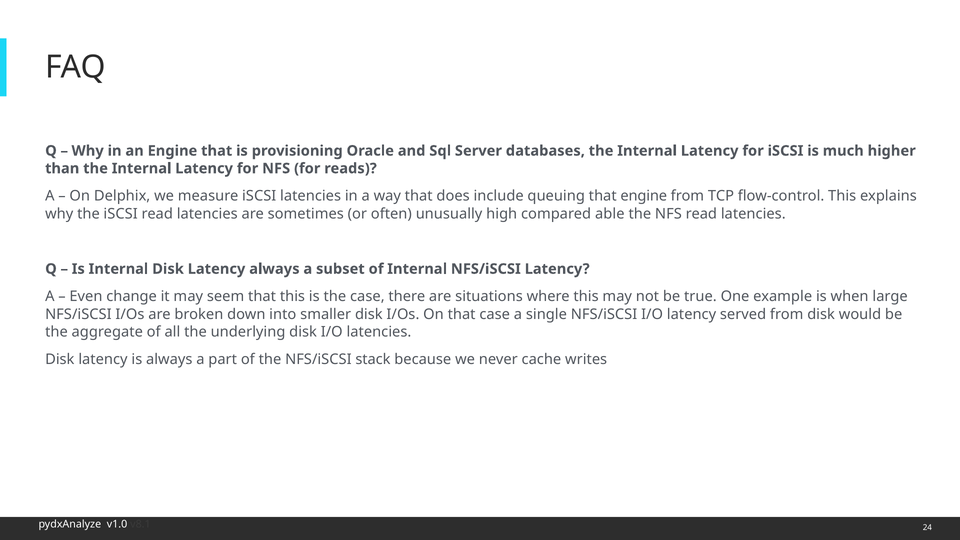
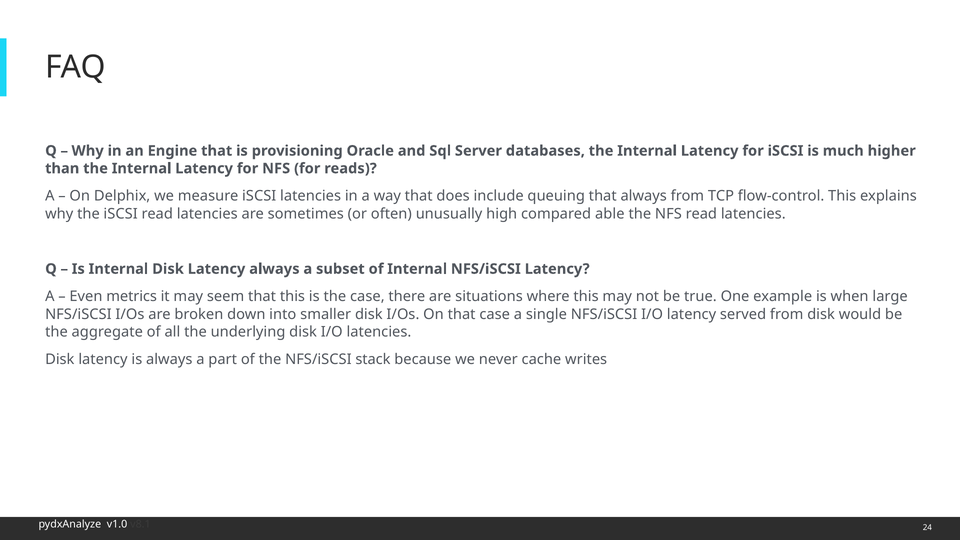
that engine: engine -> always
change: change -> metrics
